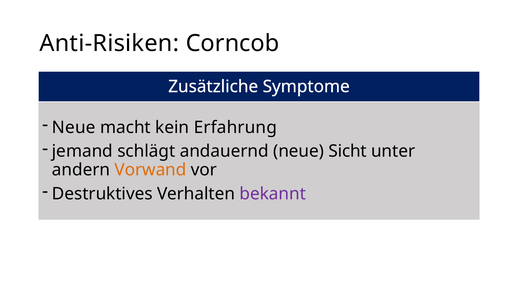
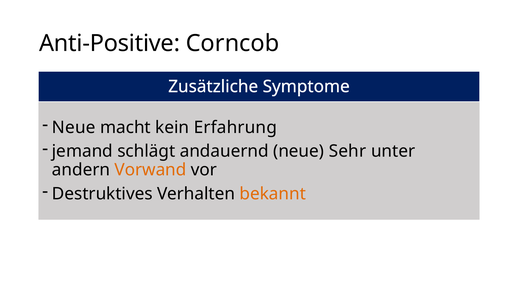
Anti-Risiken: Anti-Risiken -> Anti-Positive
Sicht: Sicht -> Sehr
bekannt colour: purple -> orange
